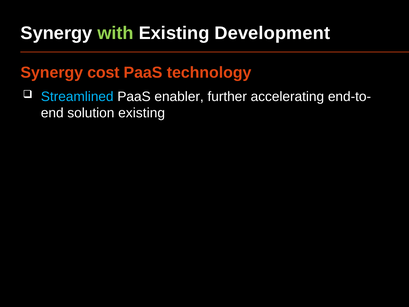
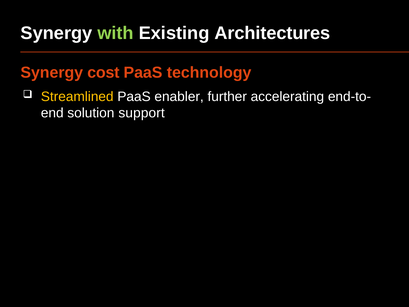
Development: Development -> Architectures
Streamlined colour: light blue -> yellow
solution existing: existing -> support
